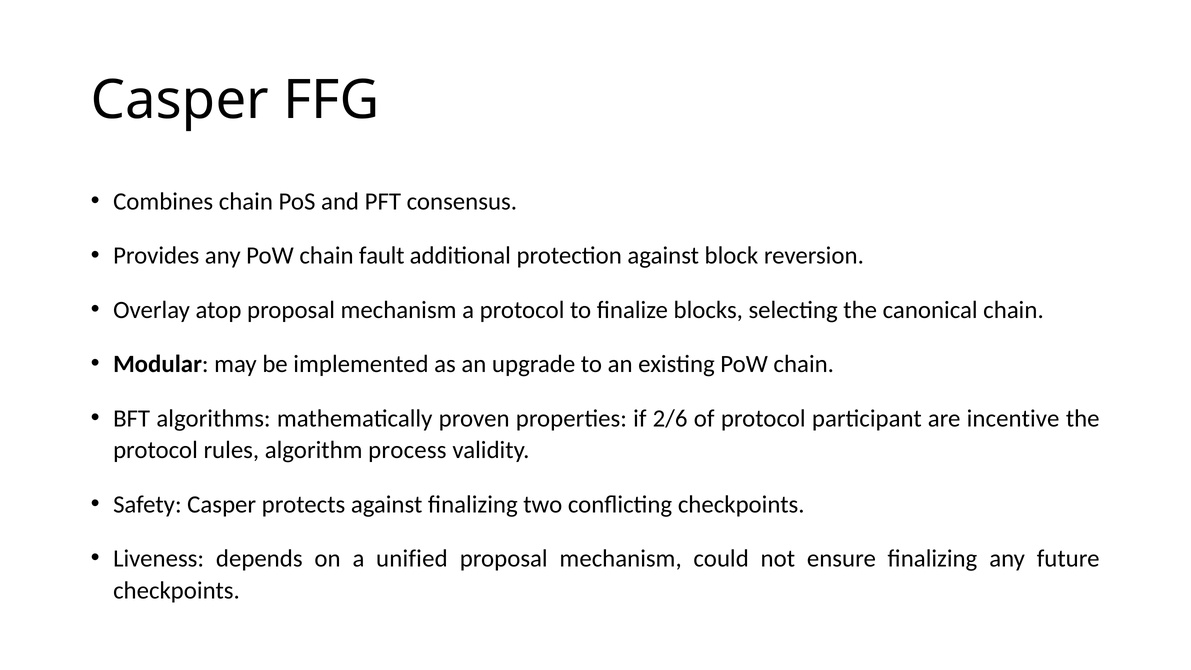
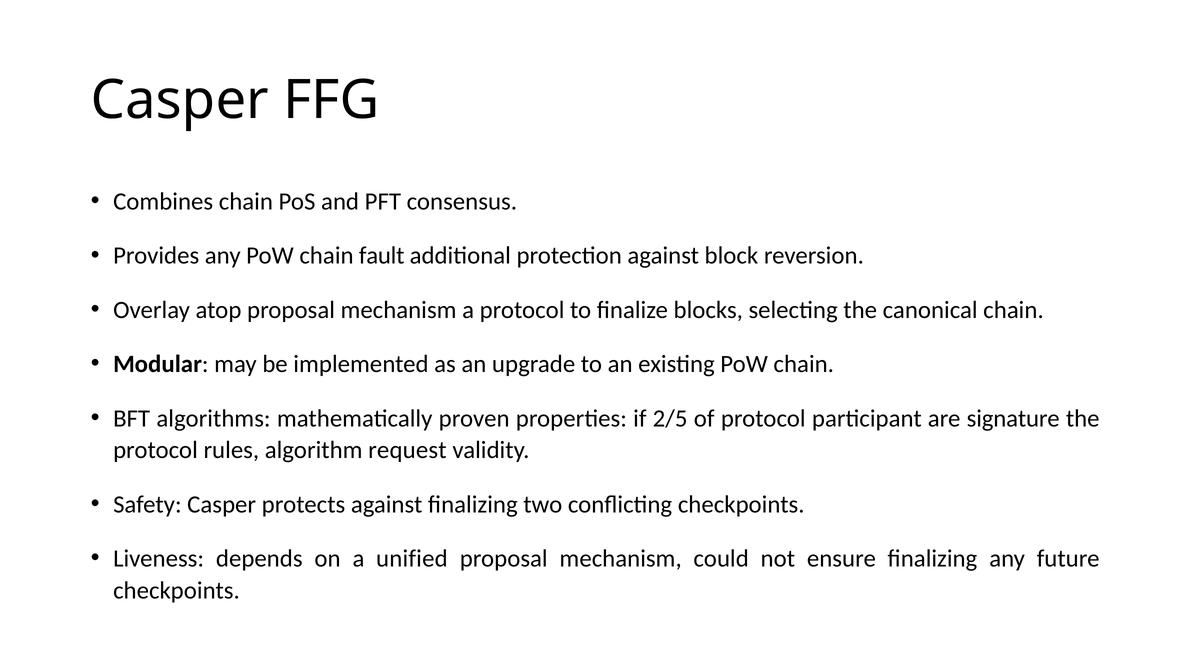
2/6: 2/6 -> 2/5
incentive: incentive -> signature
process: process -> request
